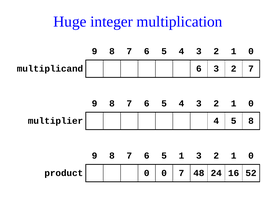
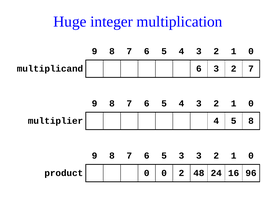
5 1: 1 -> 3
0 7: 7 -> 2
52: 52 -> 96
